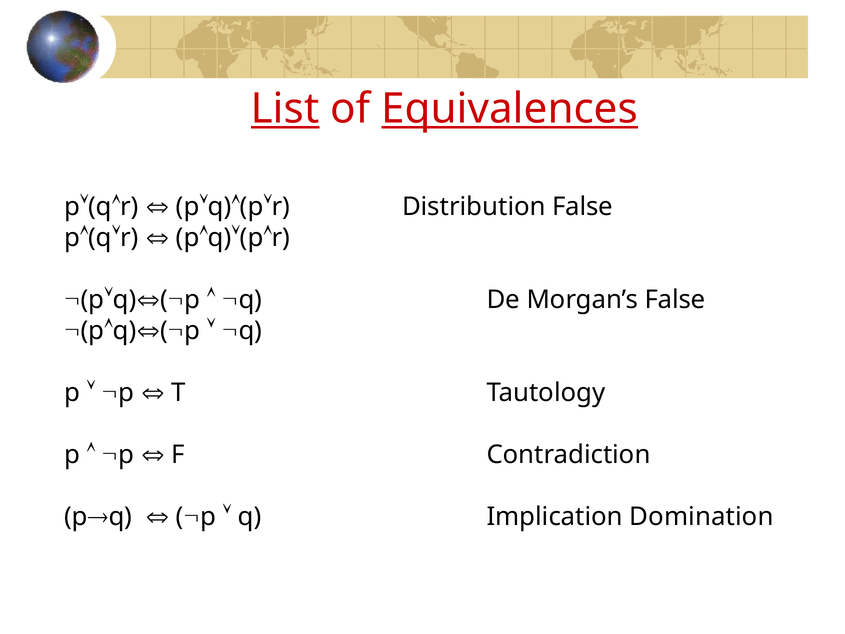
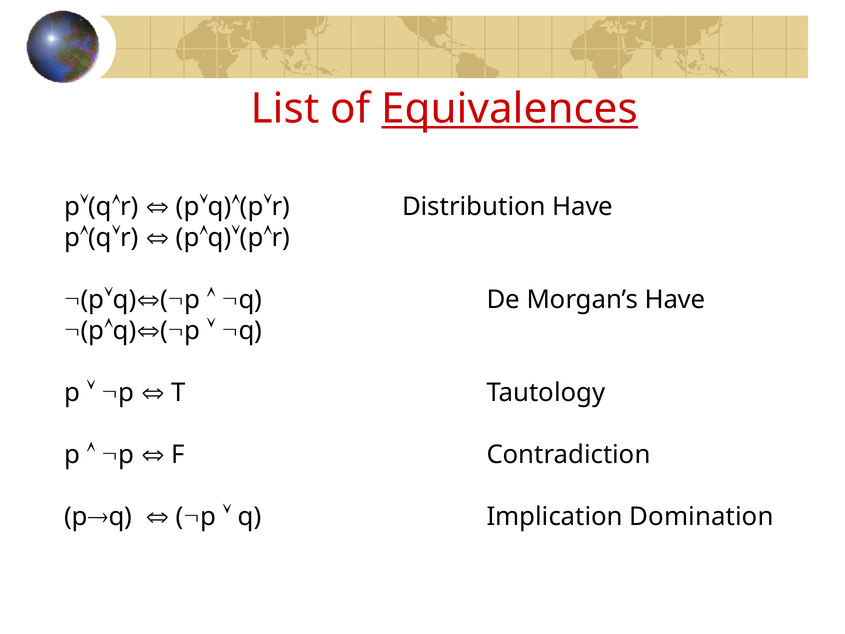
List underline: present -> none
Distribution False: False -> Have
Morgan’s False: False -> Have
